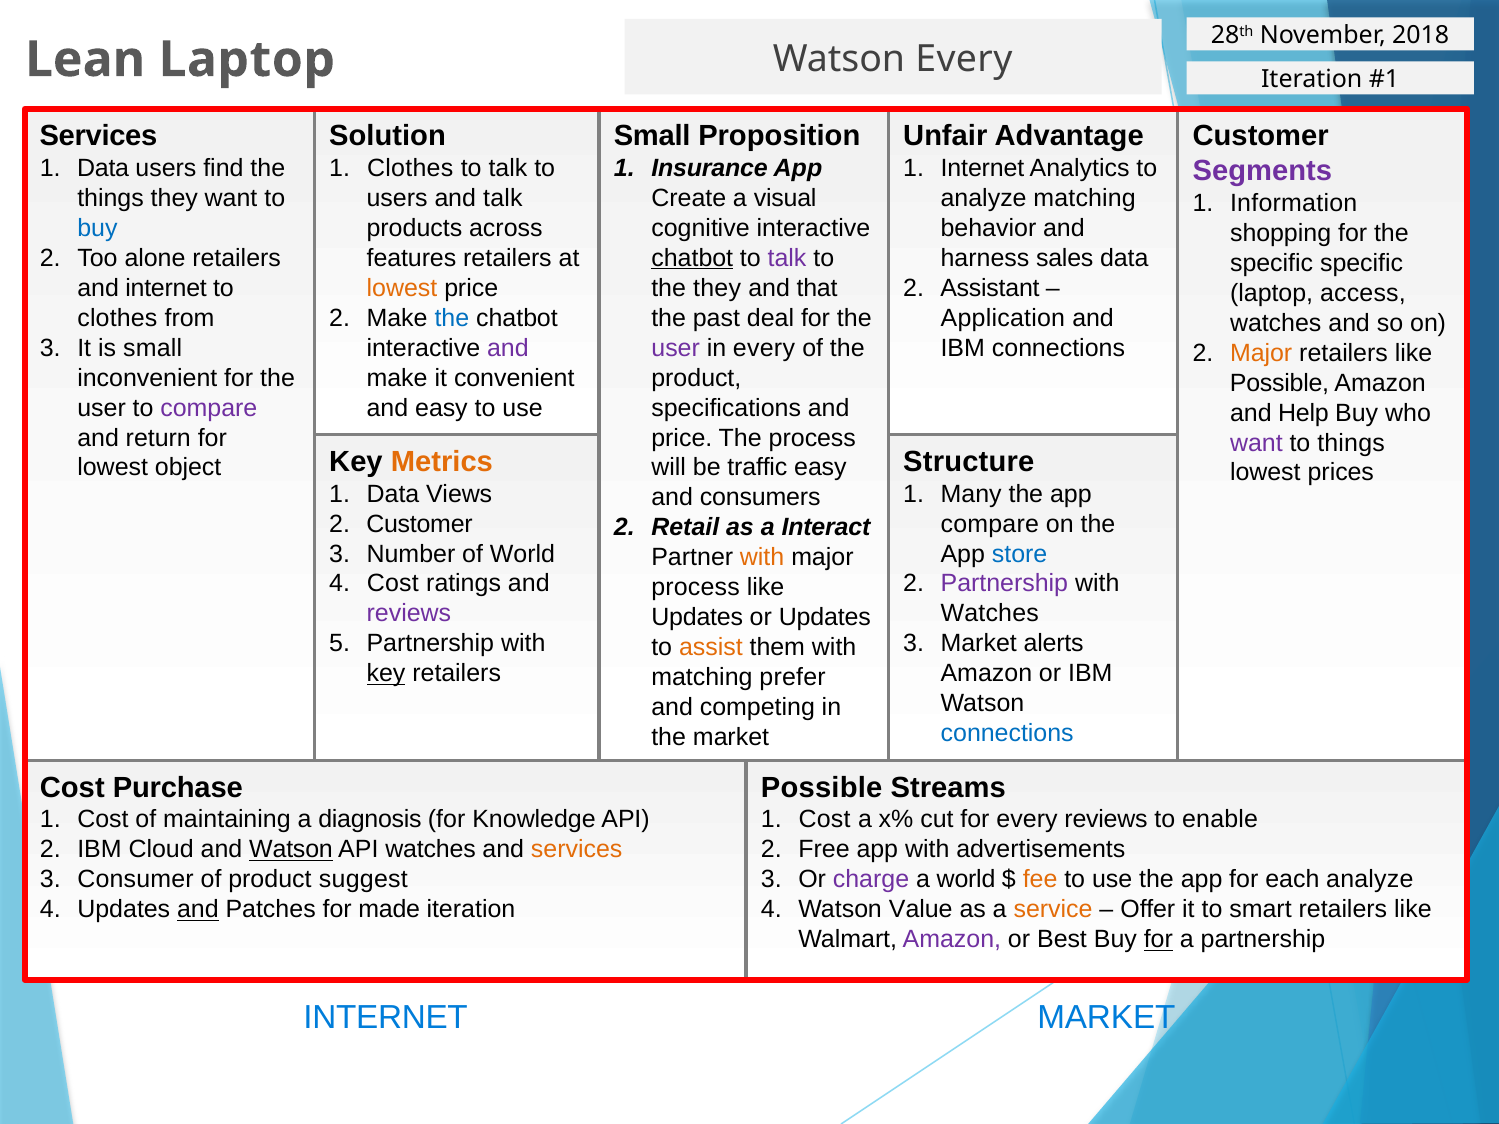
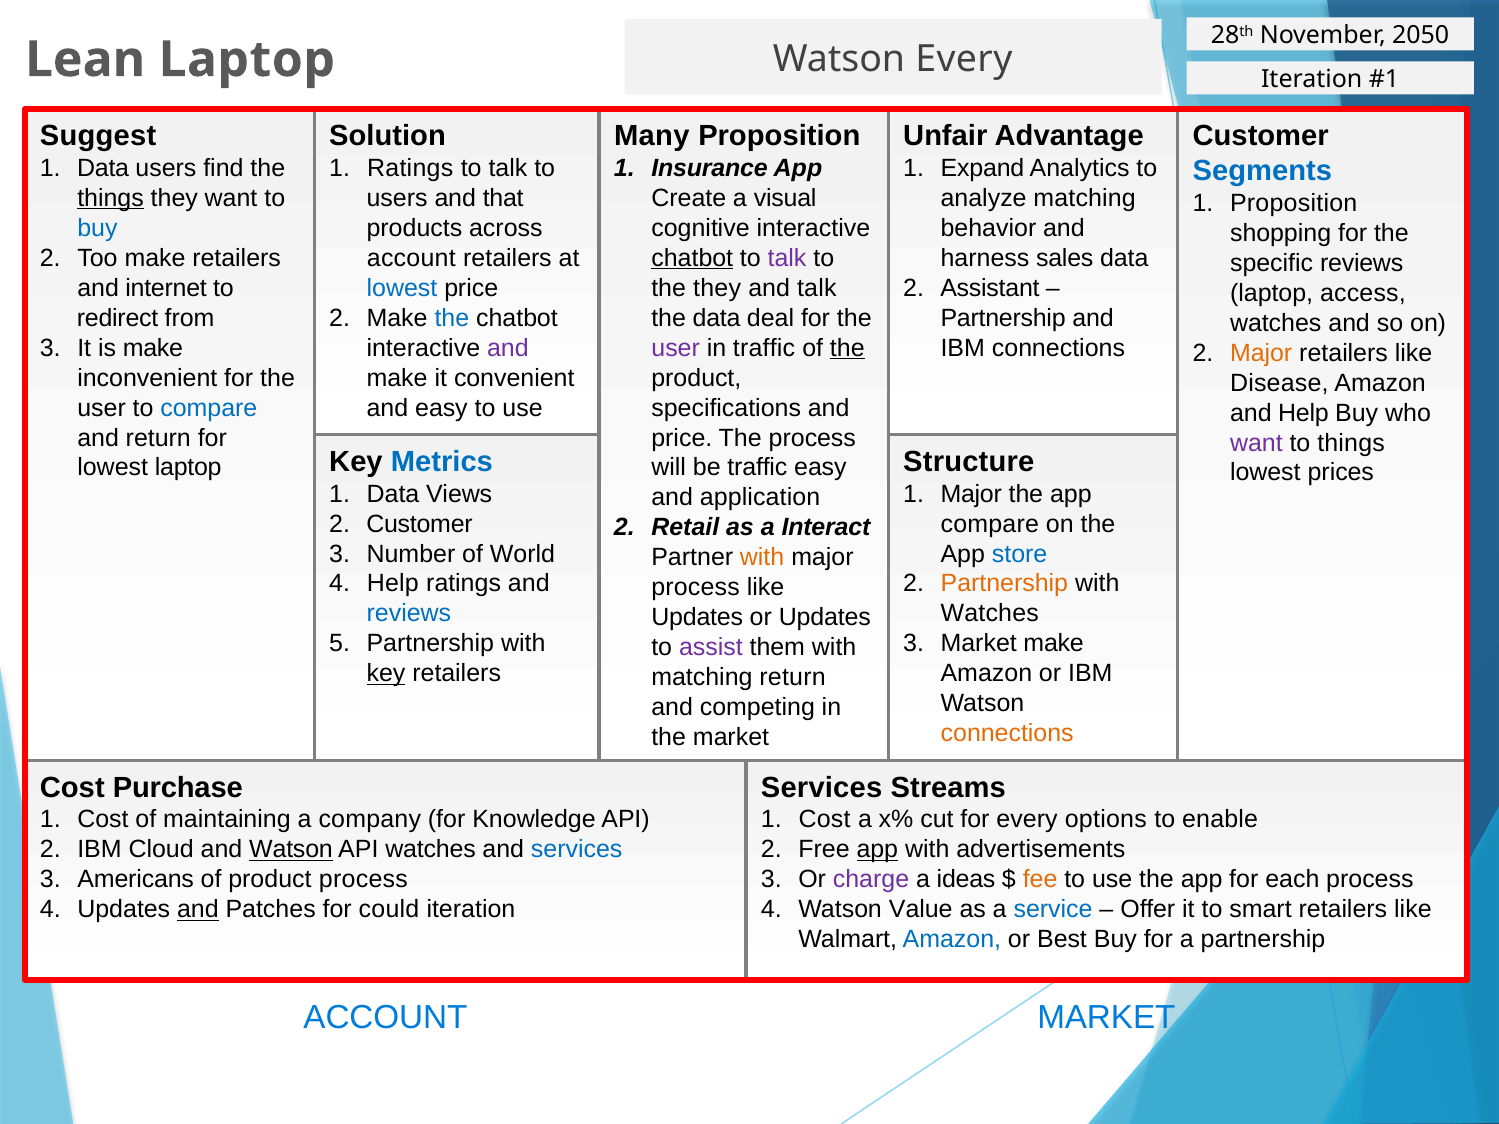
2018: 2018 -> 2050
Services at (98, 136): Services -> Suggest
Small at (652, 136): Small -> Many
1 Clothes: Clothes -> Ratings
1 Internet: Internet -> Expand
Segments colour: purple -> blue
things at (111, 198) underline: none -> present
and talk: talk -> that
1 Information: Information -> Proposition
Too alone: alone -> make
features at (411, 258): features -> account
specific specific: specific -> reviews
lowest at (402, 288) colour: orange -> blue
and that: that -> talk
clothes at (117, 318): clothes -> redirect
the past: past -> data
Application at (1003, 318): Application -> Partnership
is small: small -> make
in every: every -> traffic
the at (847, 348) underline: none -> present
Possible at (1280, 383): Possible -> Disease
compare at (209, 408) colour: purple -> blue
Metrics colour: orange -> blue
lowest object: object -> laptop
1 Many: Many -> Major
consumers: consumers -> application
Cost at (393, 584): Cost -> Help
Partnership at (1004, 584) colour: purple -> orange
reviews at (409, 614) colour: purple -> blue
Market alerts: alerts -> make
assist colour: orange -> purple
matching prefer: prefer -> return
connections at (1007, 734) colour: blue -> orange
Possible at (822, 788): Possible -> Services
diagnosis: diagnosis -> company
every reviews: reviews -> options
services at (577, 850) colour: orange -> blue
app at (877, 850) underline: none -> present
Consumer: Consumer -> Americans
product suggest: suggest -> process
a world: world -> ideas
each analyze: analyze -> process
made: made -> could
service colour: orange -> blue
Amazon at (952, 940) colour: purple -> blue
for at (1158, 940) underline: present -> none
INTERNET at (386, 1018): INTERNET -> ACCOUNT
